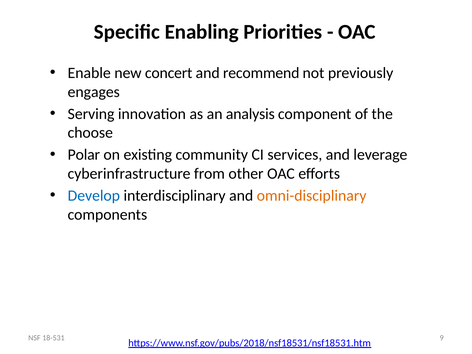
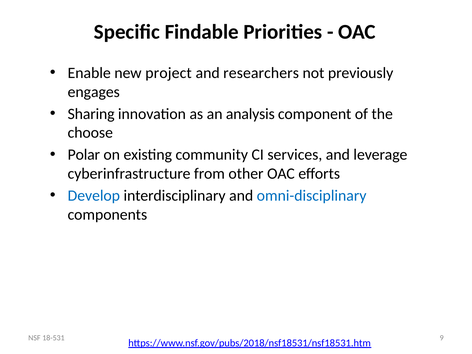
Enabling: Enabling -> Findable
concert: concert -> project
recommend: recommend -> researchers
Serving: Serving -> Sharing
omni-disciplinary colour: orange -> blue
